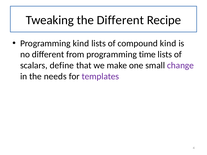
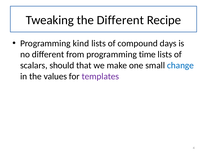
compound kind: kind -> days
define: define -> should
change colour: purple -> blue
needs: needs -> values
